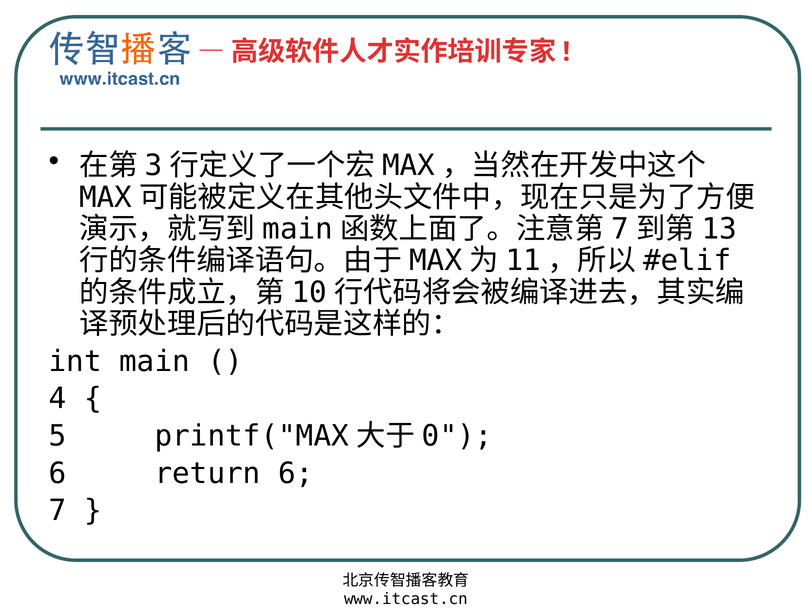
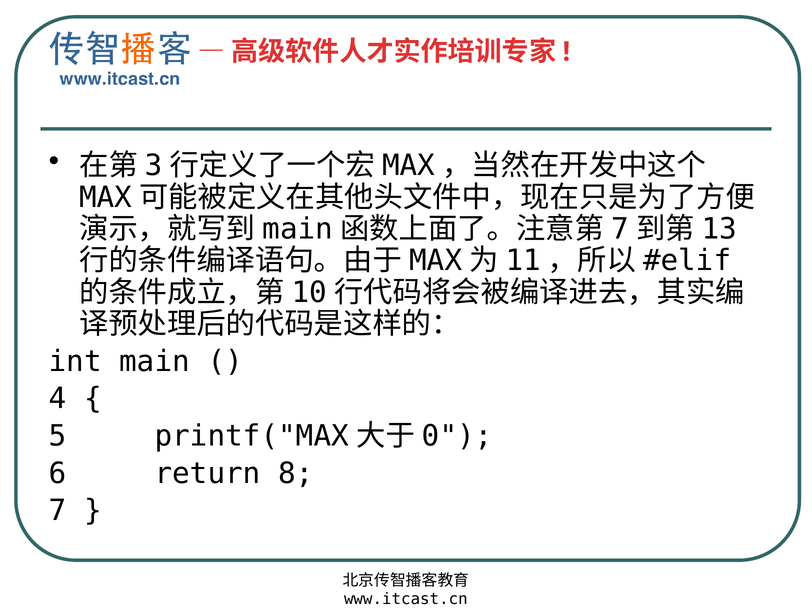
return 6: 6 -> 8
